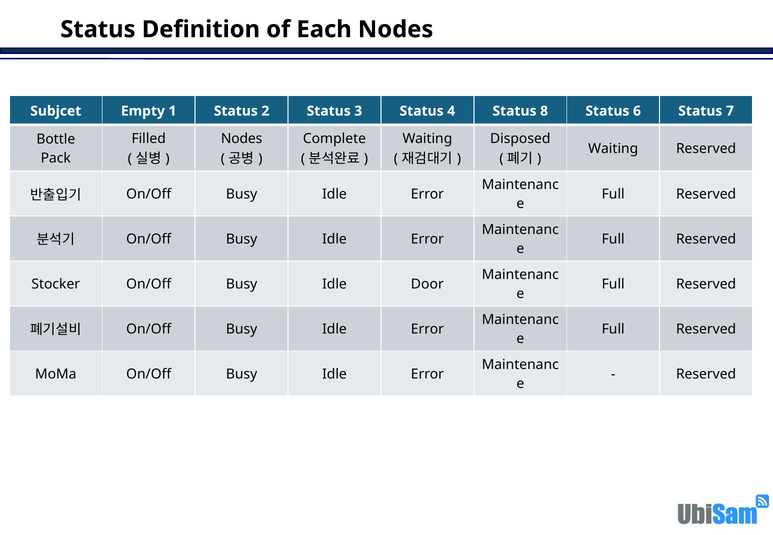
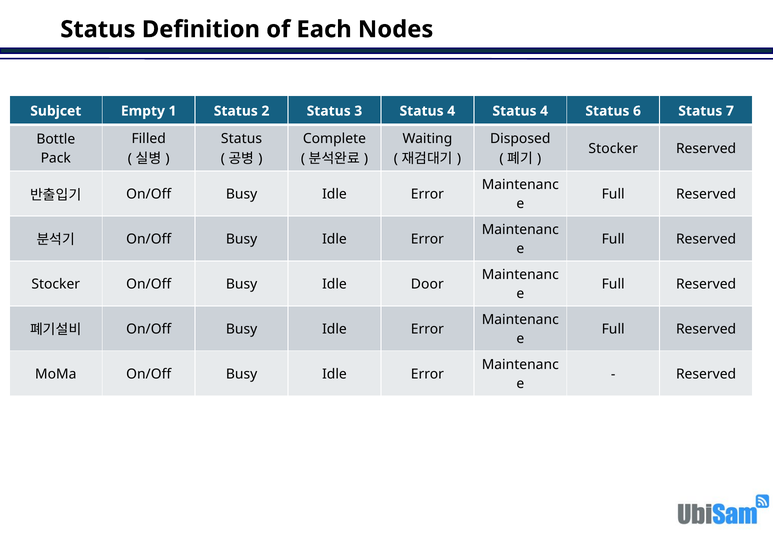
4 Status 8: 8 -> 4
Nodes at (242, 139): Nodes -> Status
Waiting at (613, 149): Waiting -> Stocker
